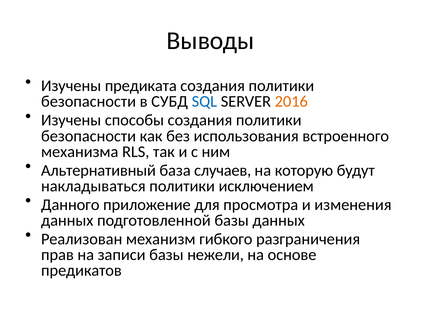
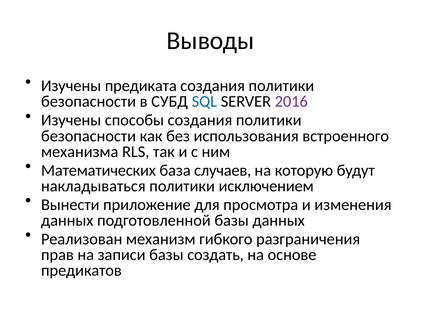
2016 colour: orange -> purple
Альтернативный: Альтернативный -> Математических
Данного: Данного -> Вынести
нежели: нежели -> создать
